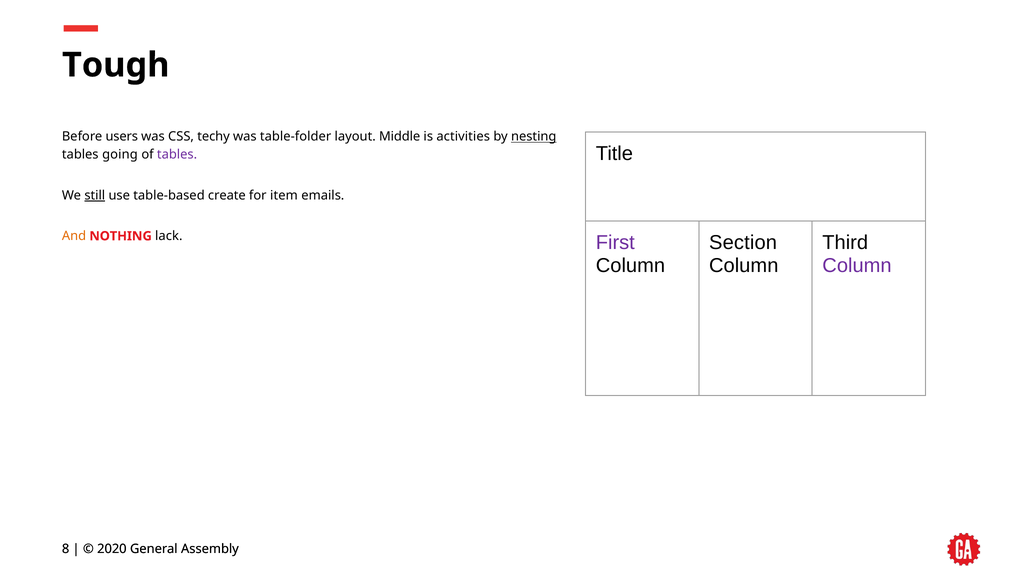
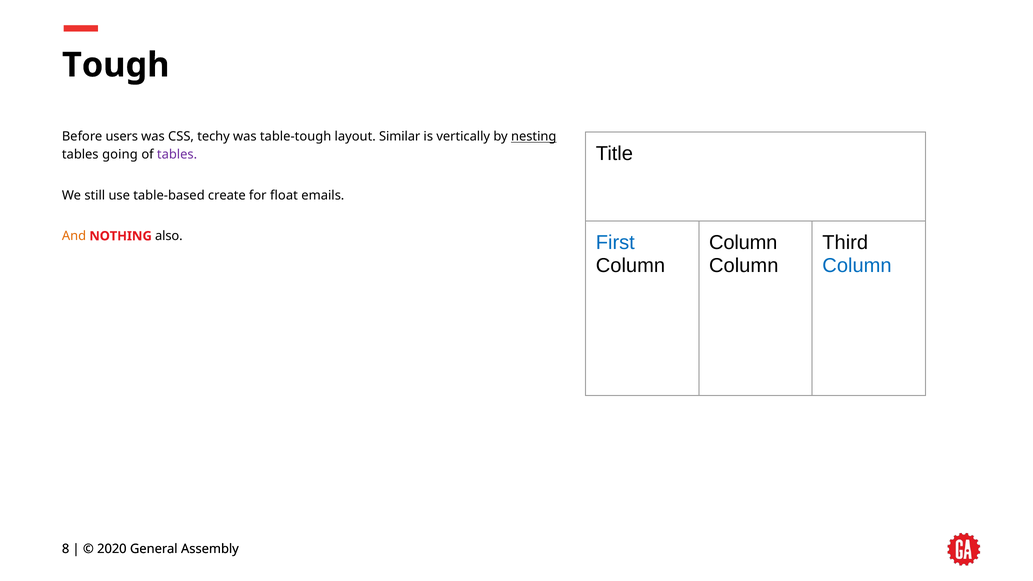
table-folder: table-folder -> table-tough
Middle: Middle -> Similar
activities: activities -> vertically
still underline: present -> none
item: item -> float
lack: lack -> also
First colour: purple -> blue
Section at (743, 243): Section -> Column
Column at (857, 265) colour: purple -> blue
